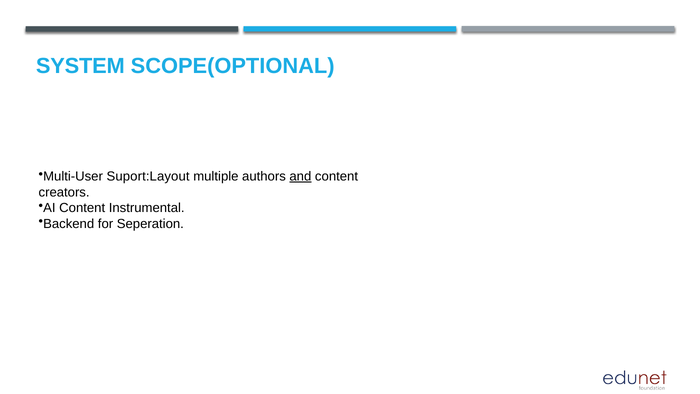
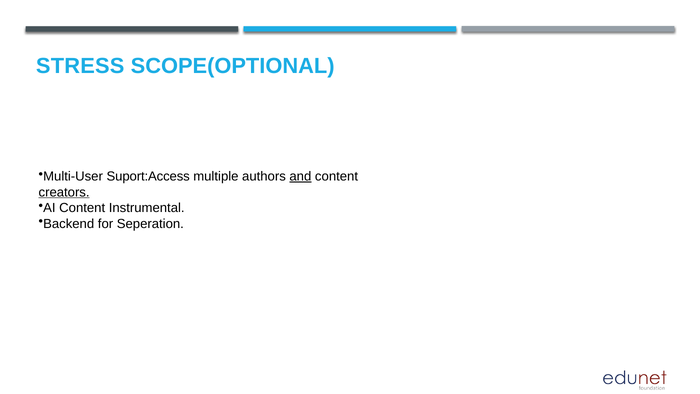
SYSTEM: SYSTEM -> STRESS
Suport:Layout: Suport:Layout -> Suport:Access
creators underline: none -> present
